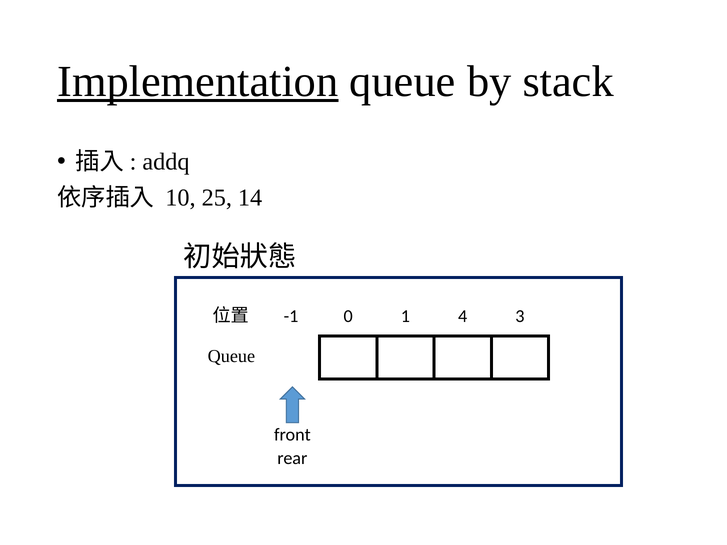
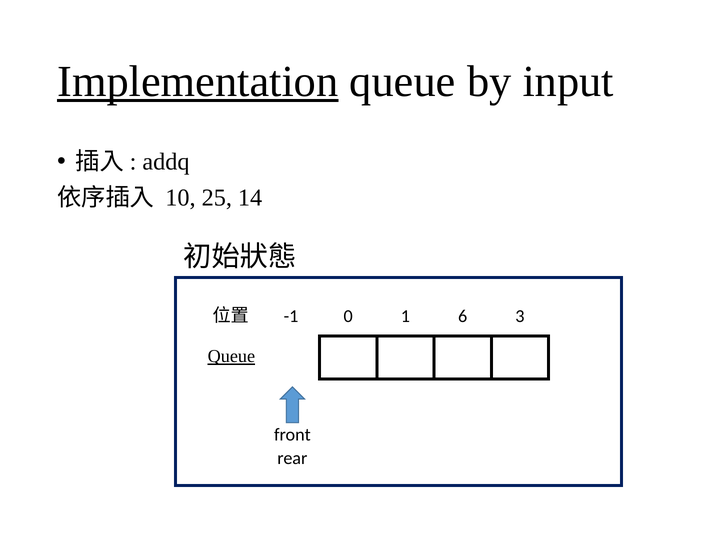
stack: stack -> input
4: 4 -> 6
Queue at (231, 357) underline: none -> present
